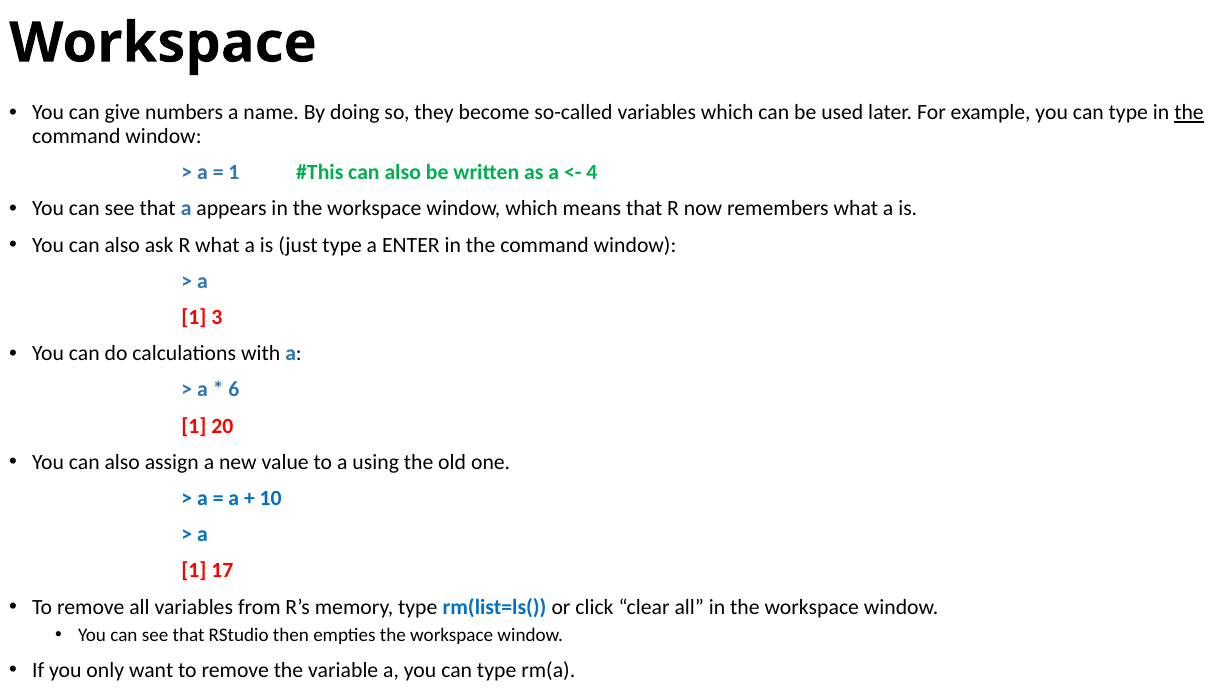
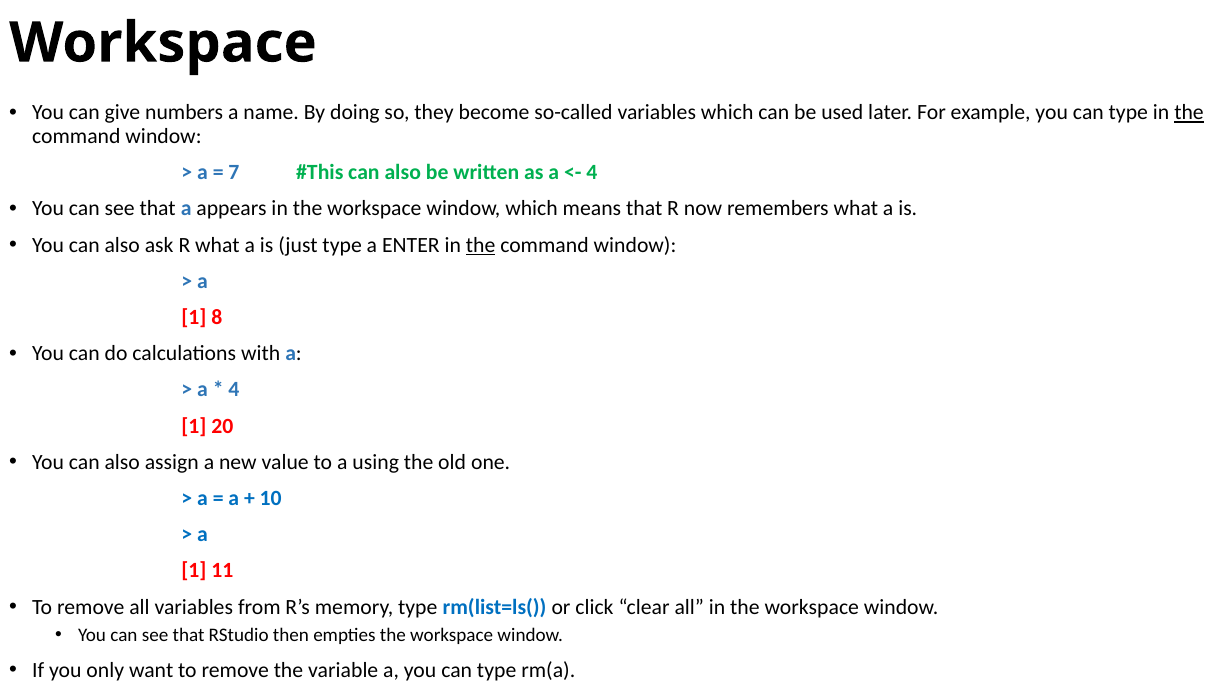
1 at (234, 172): 1 -> 7
the at (481, 245) underline: none -> present
3: 3 -> 8
6 at (234, 390): 6 -> 4
17: 17 -> 11
